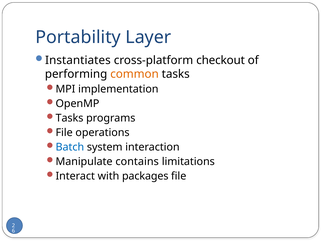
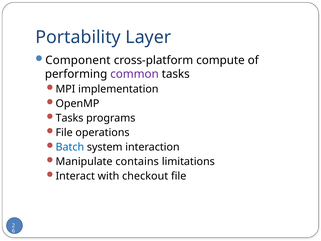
Instantiates: Instantiates -> Component
checkout: checkout -> compute
common colour: orange -> purple
packages: packages -> checkout
